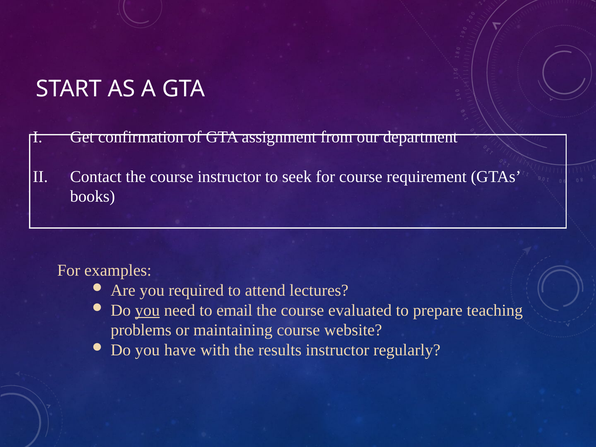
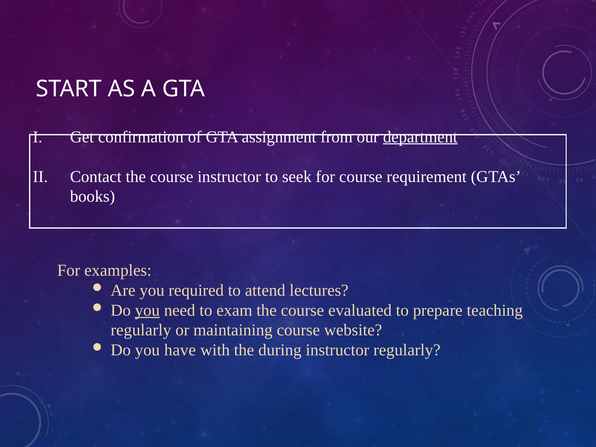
department underline: none -> present
email: email -> exam
problems at (141, 330): problems -> regularly
results: results -> during
